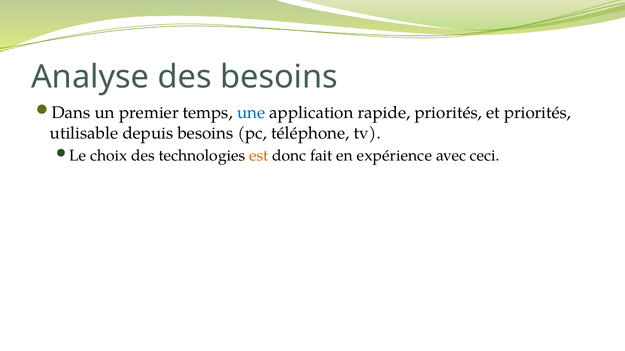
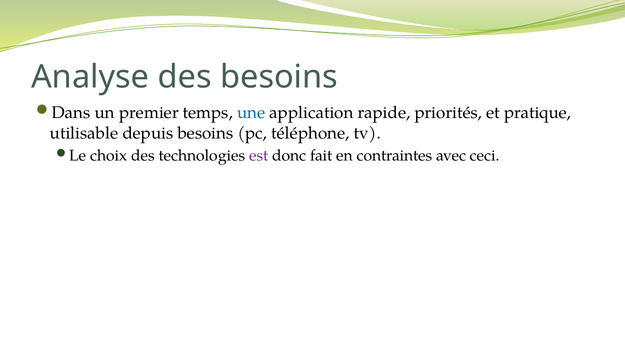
et priorités: priorités -> pratique
est colour: orange -> purple
expérience: expérience -> contraintes
